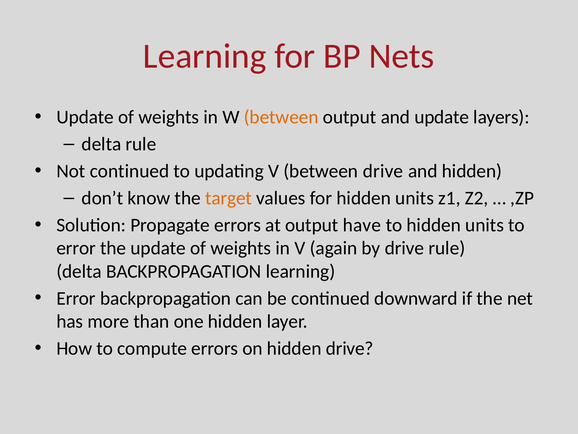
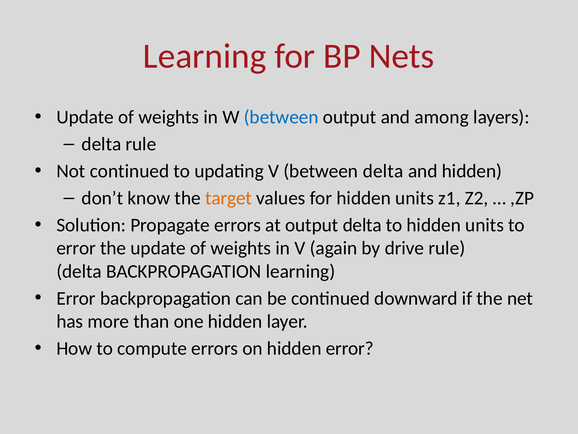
between at (281, 117) colour: orange -> blue
and update: update -> among
between drive: drive -> delta
output have: have -> delta
hidden drive: drive -> error
